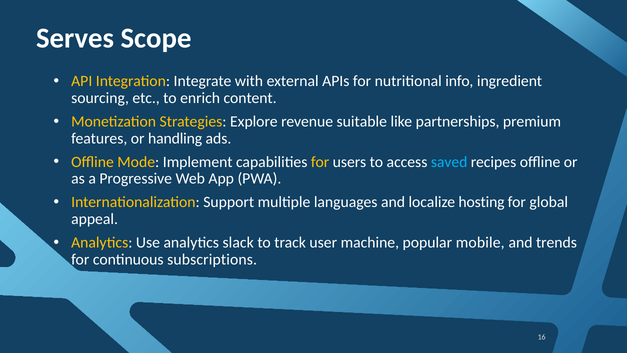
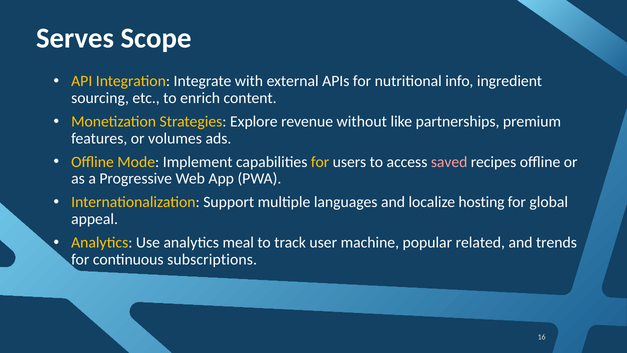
suitable: suitable -> without
handling: handling -> volumes
saved colour: light blue -> pink
slack: slack -> meal
mobile: mobile -> related
